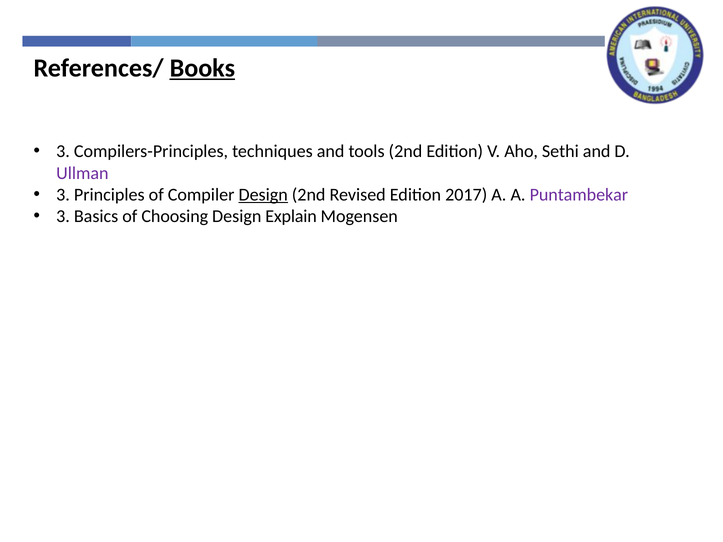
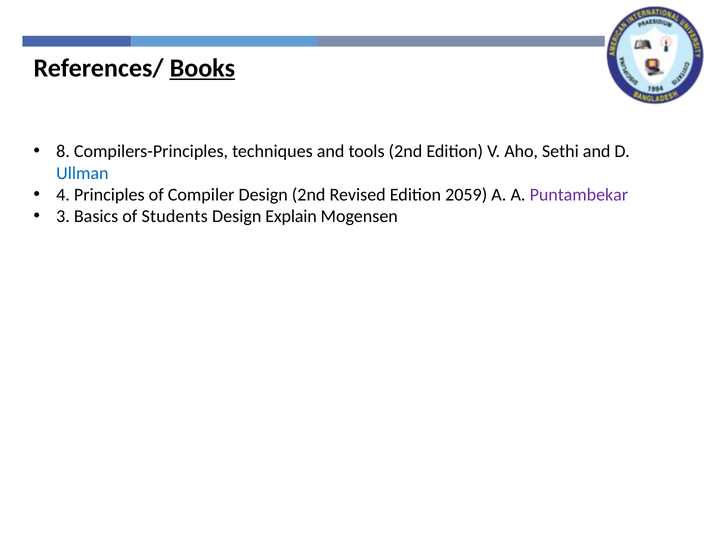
3 at (63, 152): 3 -> 8
Ullman colour: purple -> blue
3 at (63, 195): 3 -> 4
Design at (263, 195) underline: present -> none
2017: 2017 -> 2059
Choosing: Choosing -> Students
